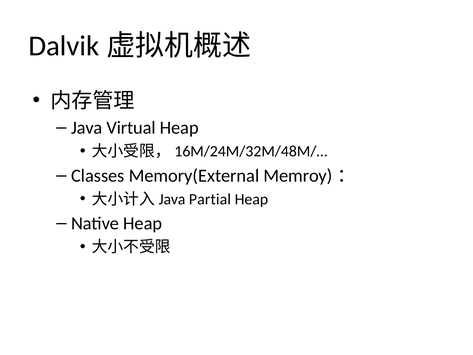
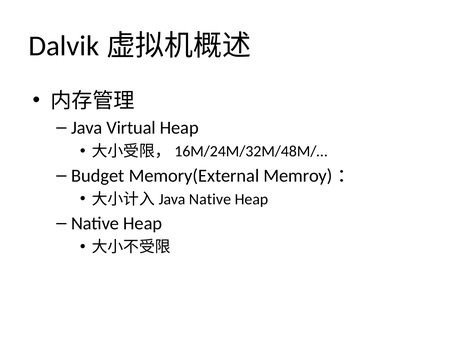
Classes: Classes -> Budget
Partial at (210, 199): Partial -> Native
